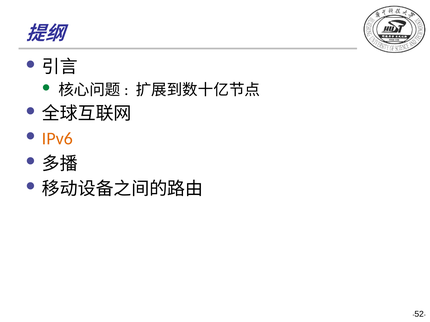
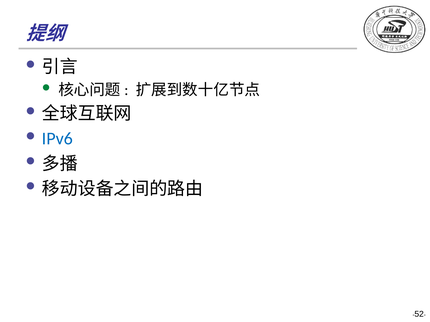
IPv6 colour: orange -> blue
